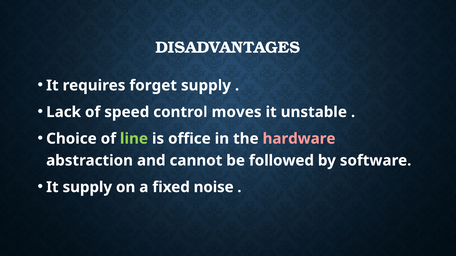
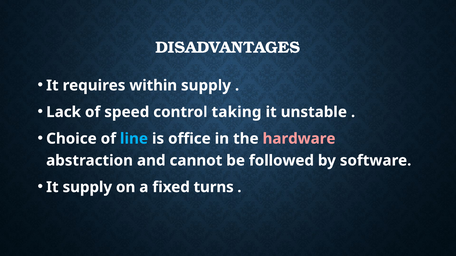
forget: forget -> within
moves: moves -> taking
line colour: light green -> light blue
noise: noise -> turns
